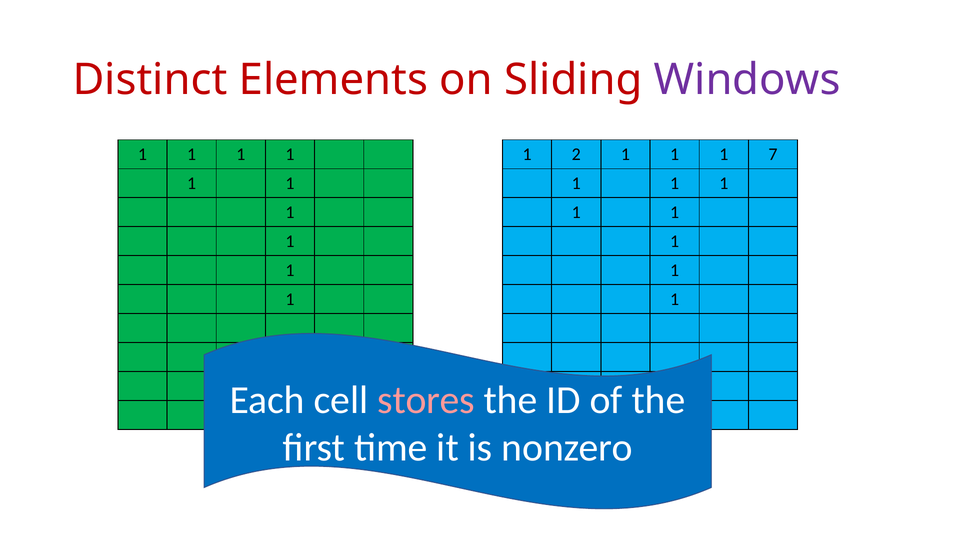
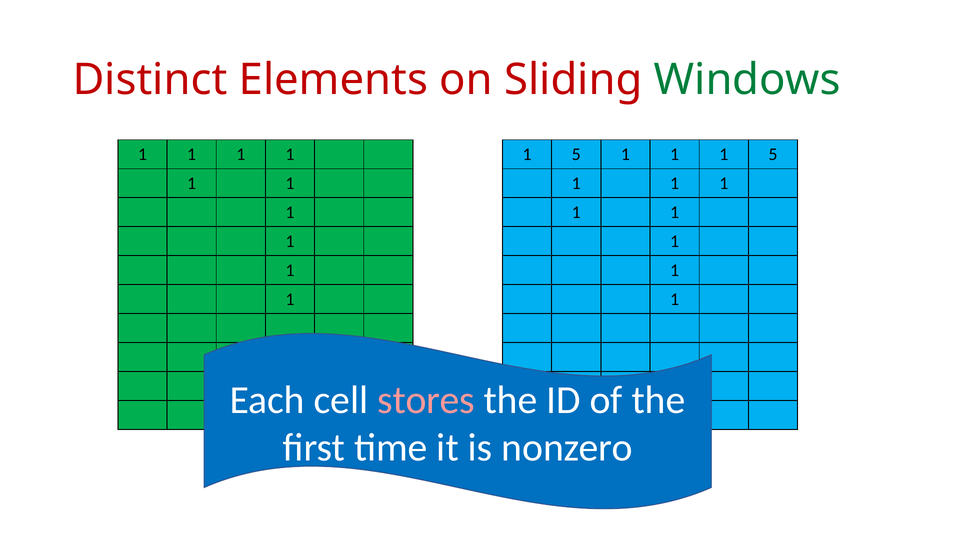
Windows colour: purple -> green
2 at (576, 154): 2 -> 5
1 1 7: 7 -> 5
